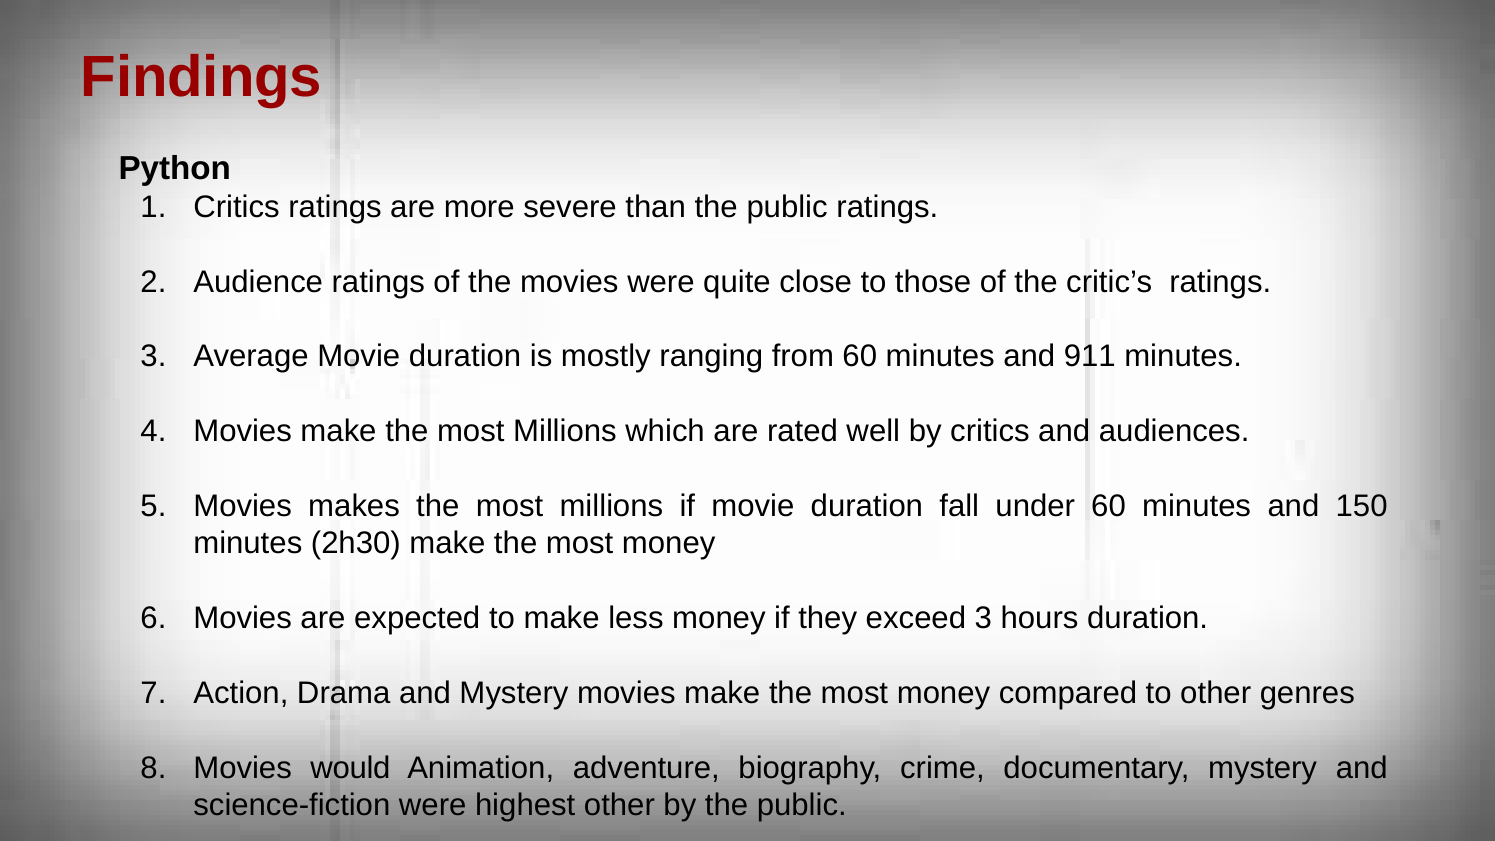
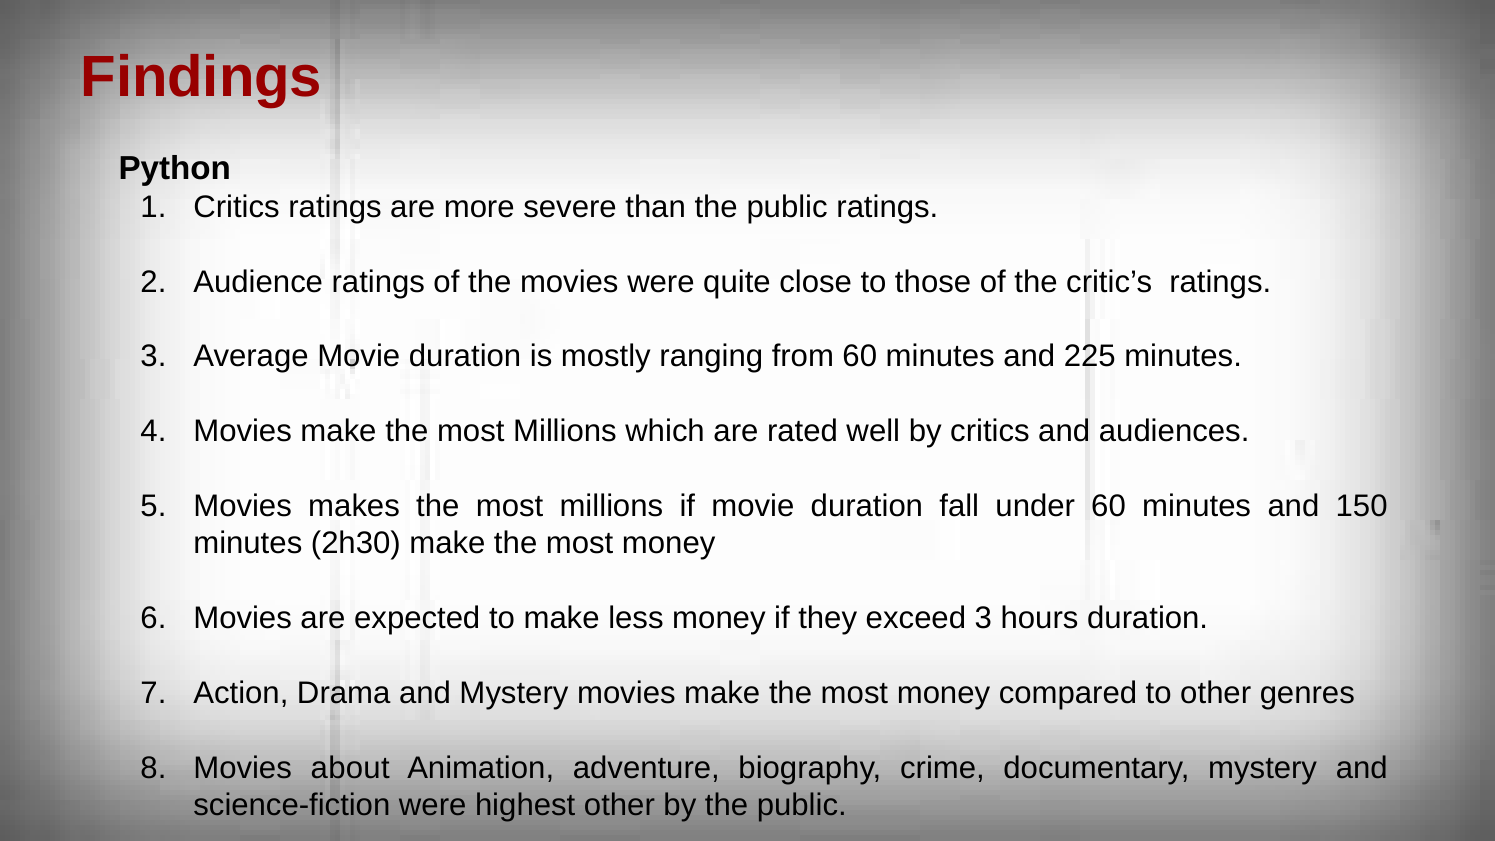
911: 911 -> 225
would: would -> about
